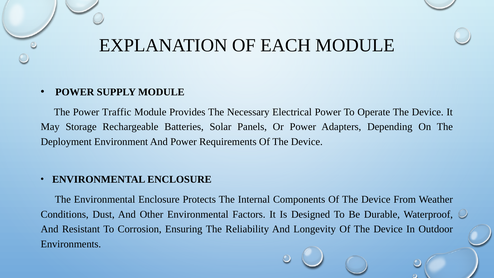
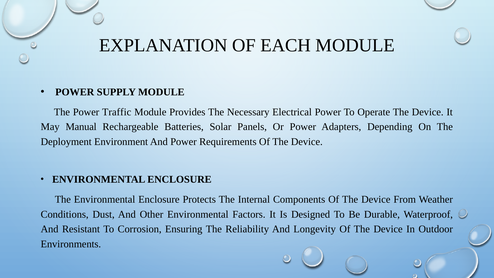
Storage: Storage -> Manual
